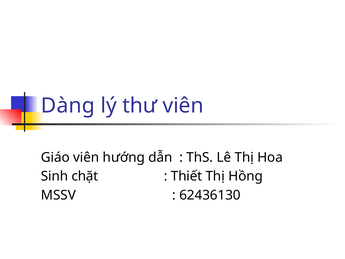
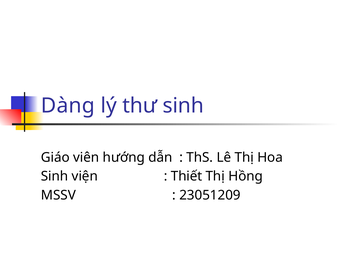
thư viên: viên -> sinh
chặt: chặt -> viện
62436130: 62436130 -> 23051209
